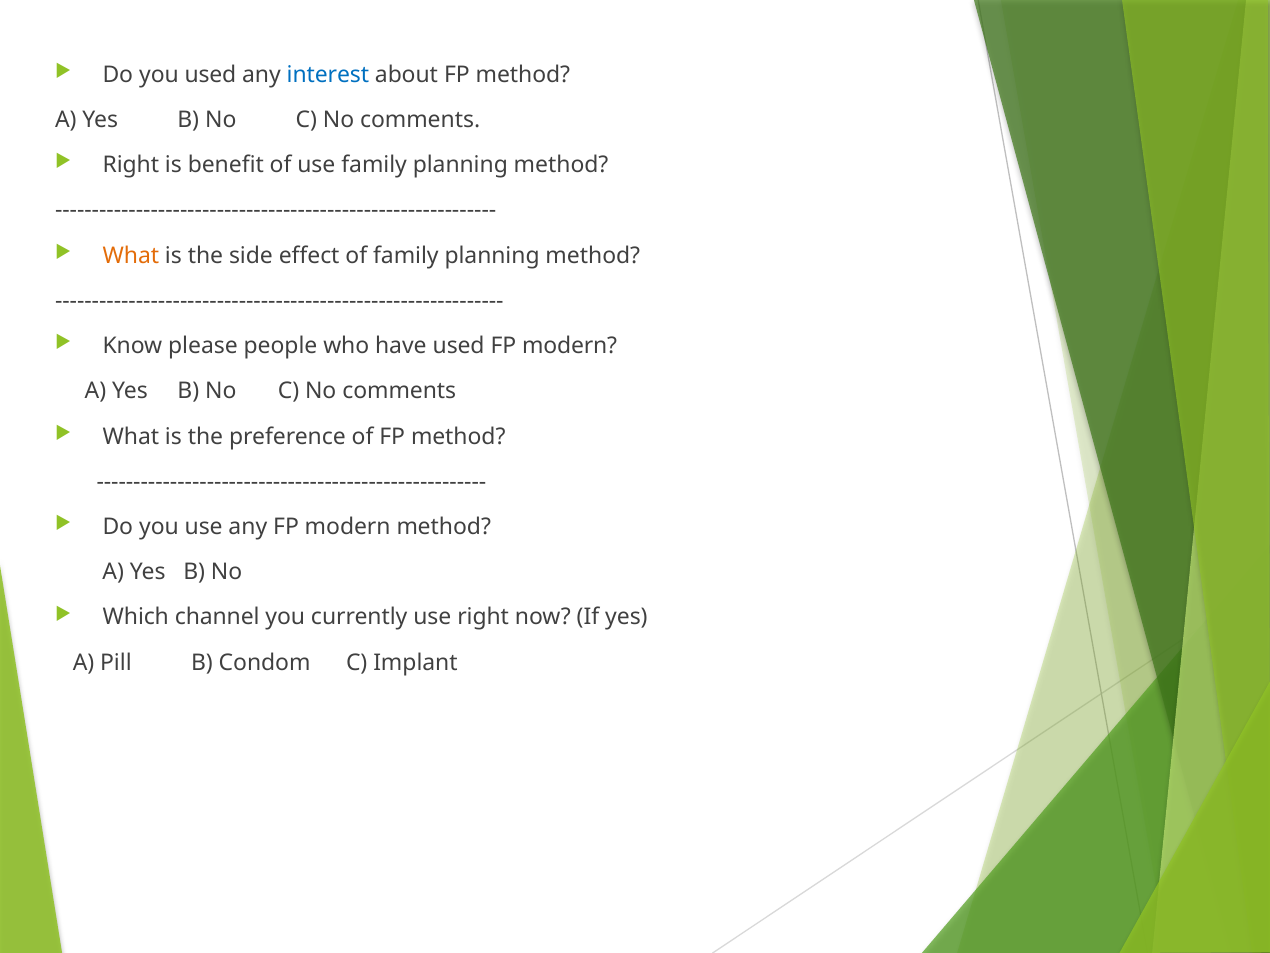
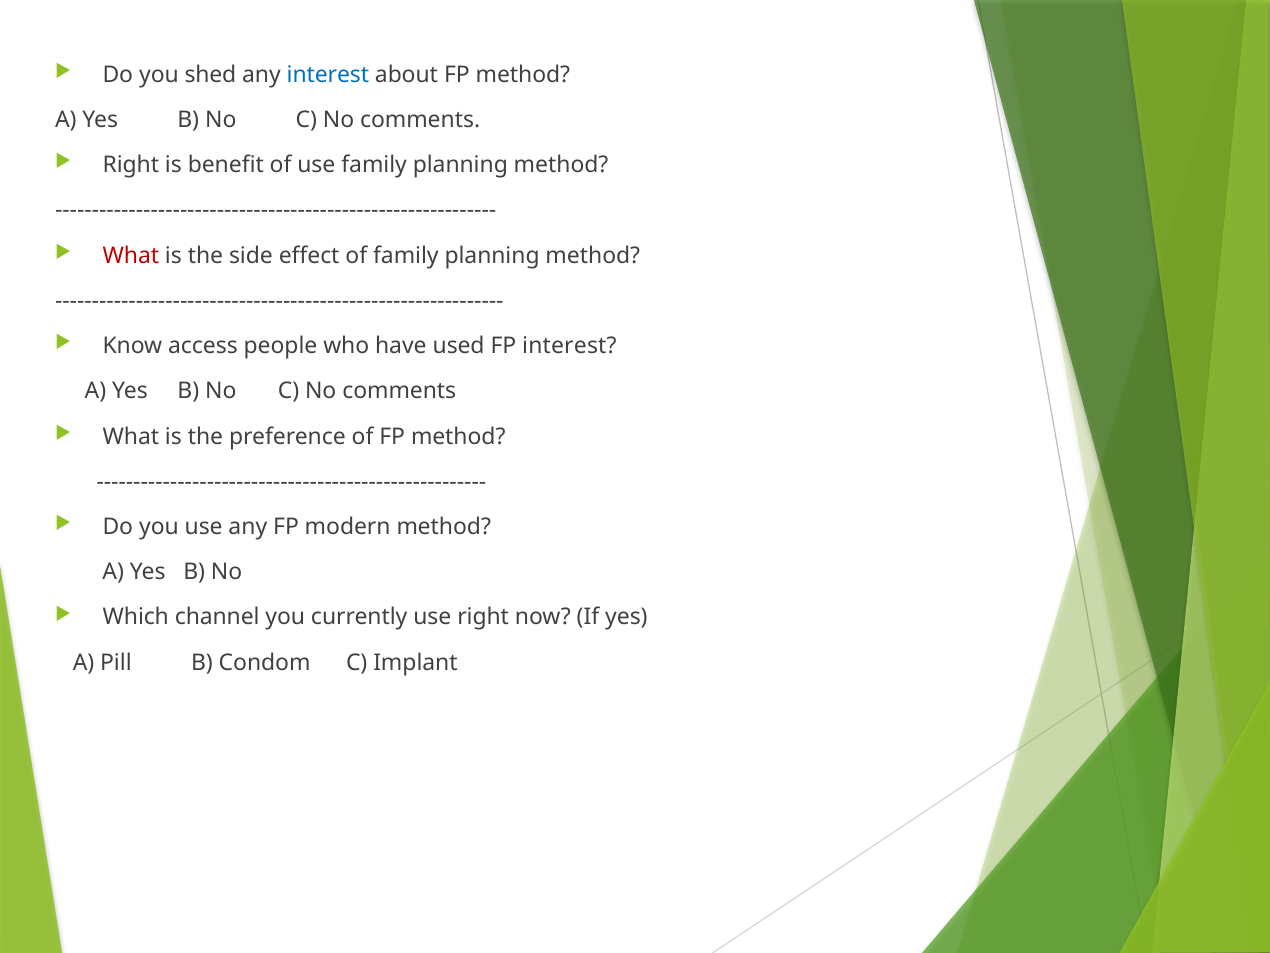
you used: used -> shed
What at (131, 255) colour: orange -> red
please: please -> access
used FP modern: modern -> interest
